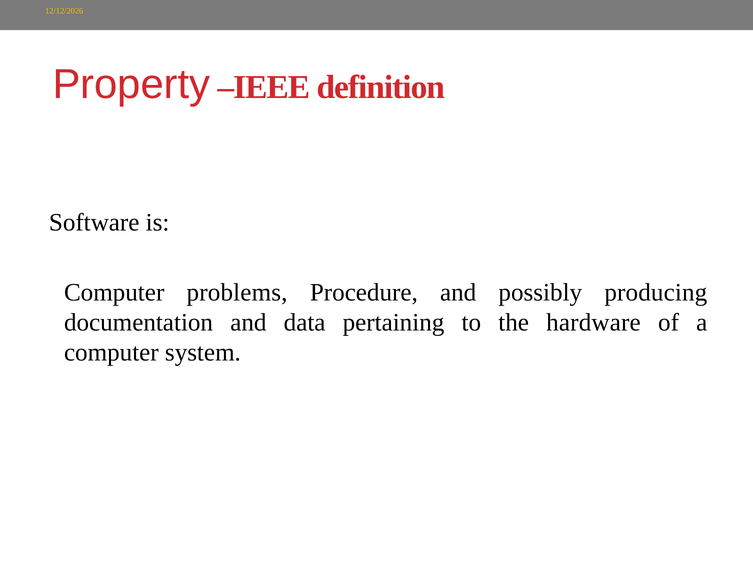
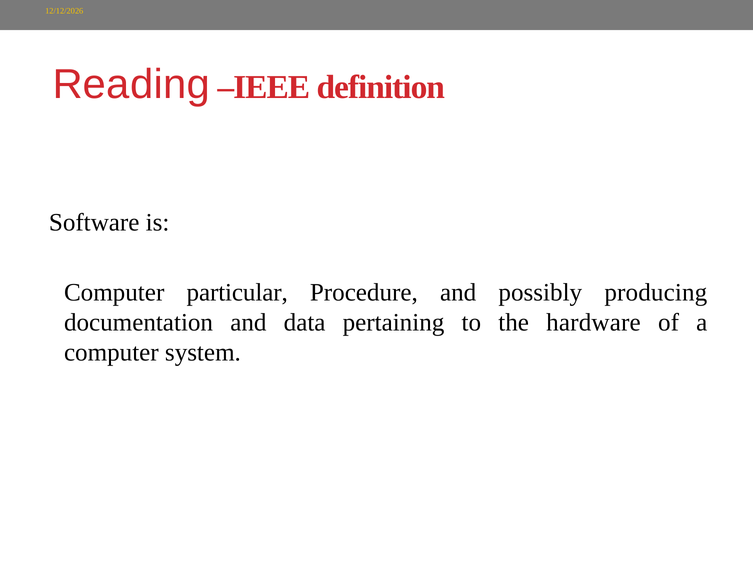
Property: Property -> Reading
problems: problems -> particular
